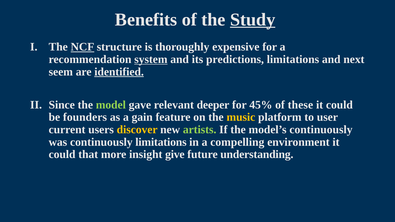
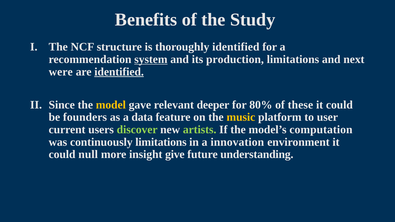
Study underline: present -> none
NCF underline: present -> none
thoroughly expensive: expensive -> identified
predictions: predictions -> production
seem: seem -> were
model colour: light green -> yellow
45%: 45% -> 80%
gain: gain -> data
discover colour: yellow -> light green
model’s continuously: continuously -> computation
compelling: compelling -> innovation
that: that -> null
